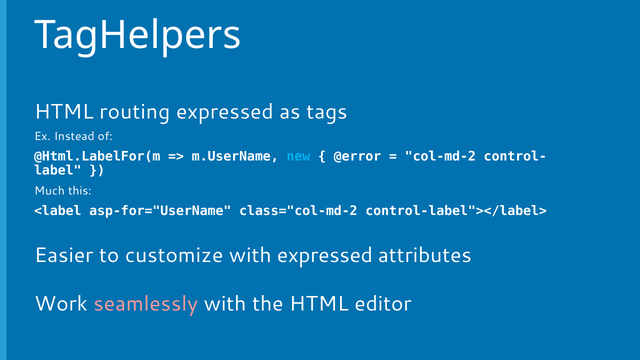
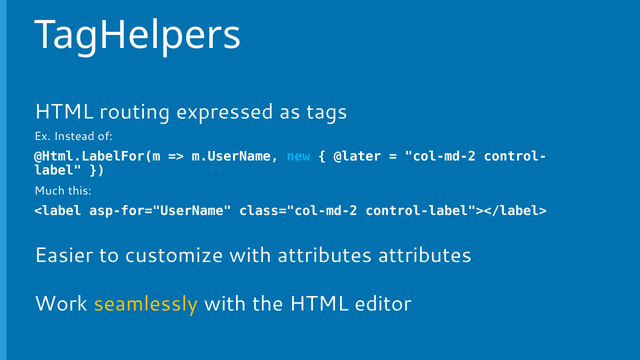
@error: @error -> @later
with expressed: expressed -> attributes
seamlessly colour: pink -> yellow
